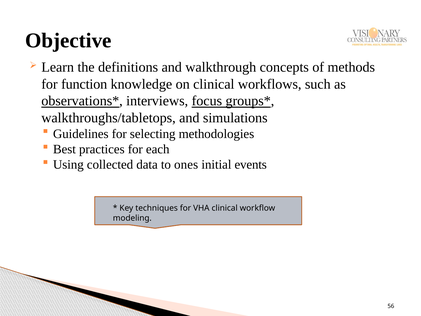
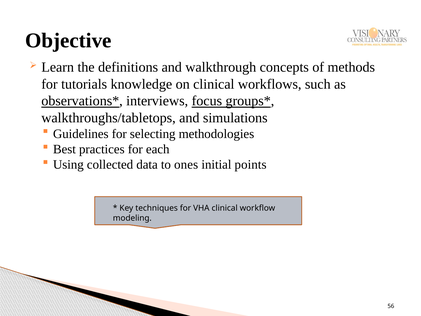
function: function -> tutorials
events: events -> points
